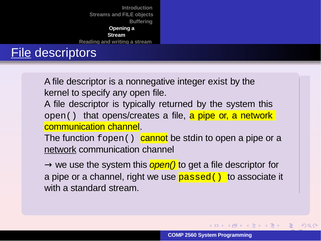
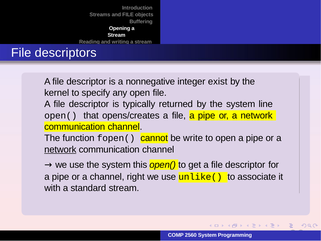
File at (21, 53) underline: present -> none
by the system this: this -> line
stdin: stdin -> write
passed(: passed( -> unlike(
